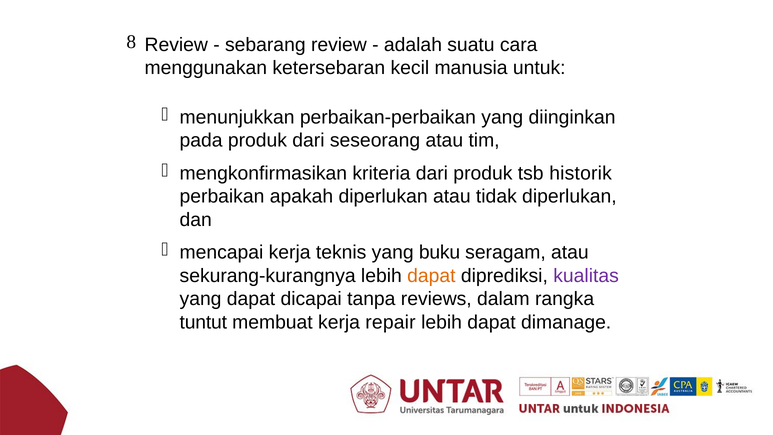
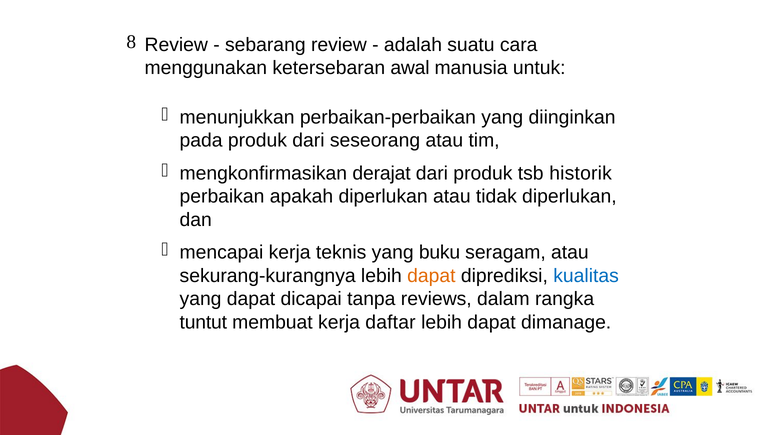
kecil: kecil -> awal
kriteria: kriteria -> derajat
kualitas colour: purple -> blue
repair: repair -> daftar
